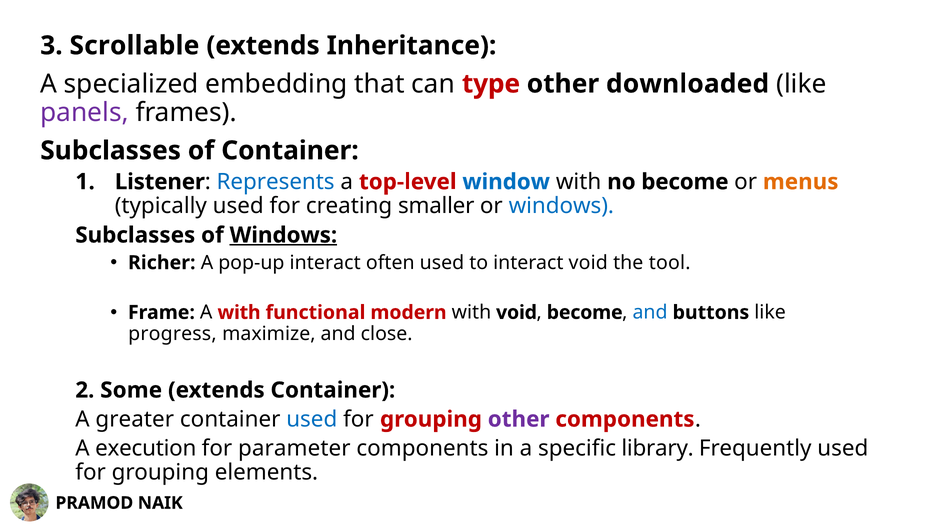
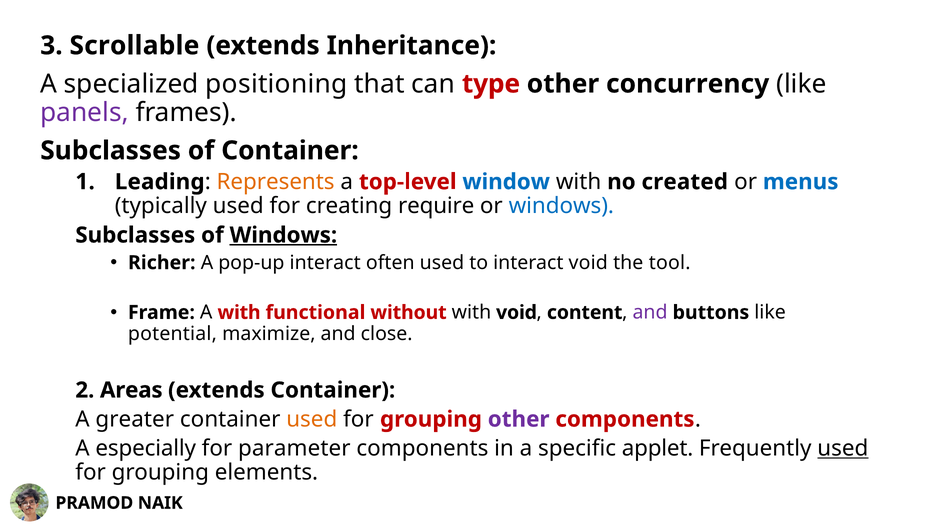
embedding: embedding -> positioning
downloaded: downloaded -> concurrency
Listener: Listener -> Leading
Represents colour: blue -> orange
no become: become -> created
menus colour: orange -> blue
smaller: smaller -> require
modern: modern -> without
become at (585, 312): become -> content
and at (650, 312) colour: blue -> purple
progress: progress -> potential
Some: Some -> Areas
used at (312, 419) colour: blue -> orange
execution: execution -> especially
library: library -> applet
used at (843, 448) underline: none -> present
